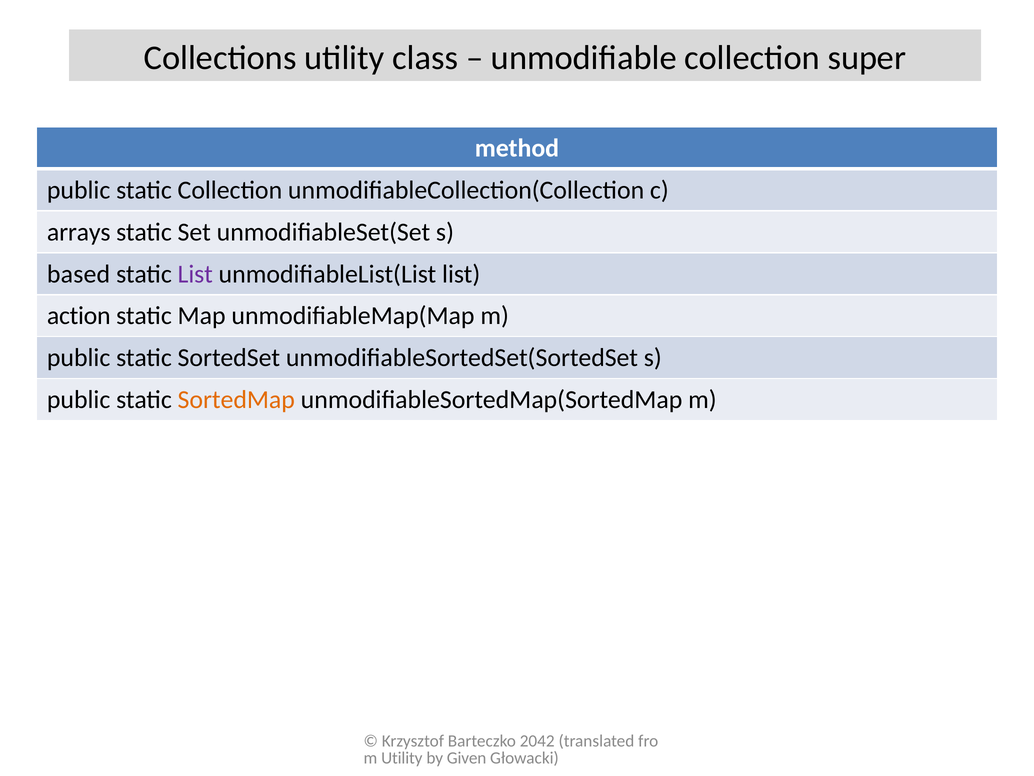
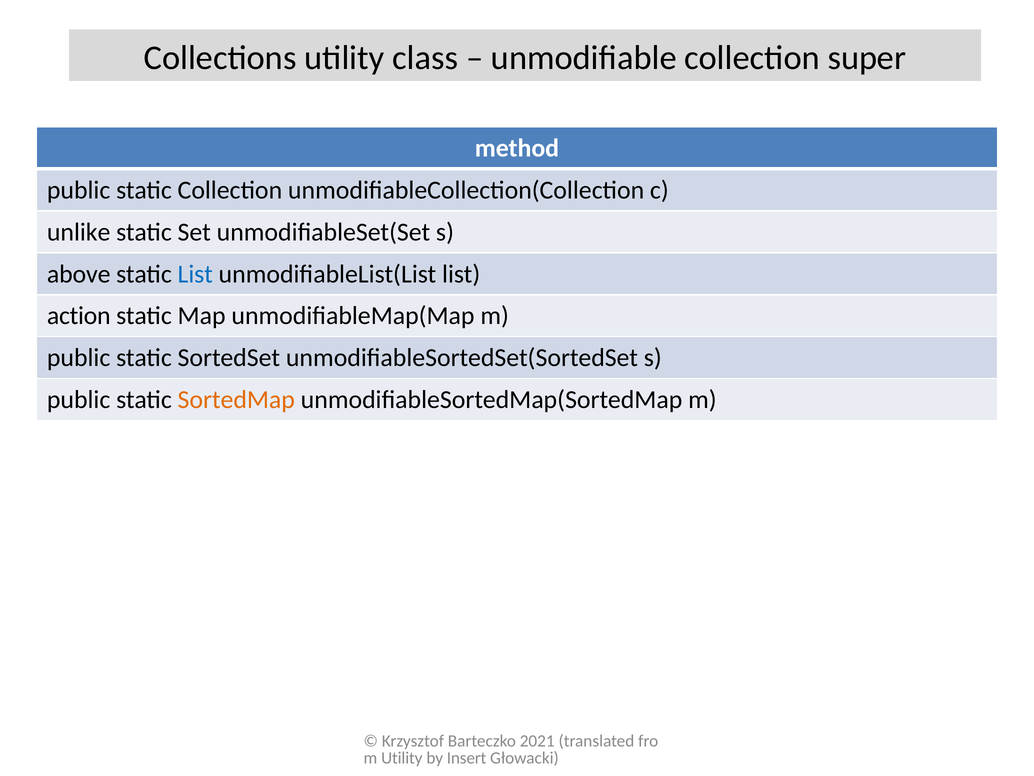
arrays: arrays -> unlike
based: based -> above
List at (195, 274) colour: purple -> blue
2042: 2042 -> 2021
Given: Given -> Insert
